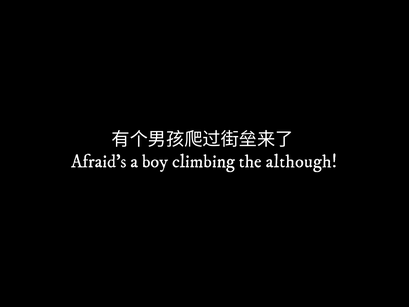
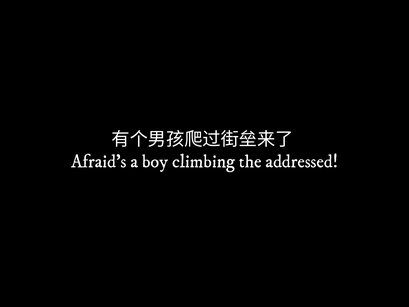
although: although -> addressed
